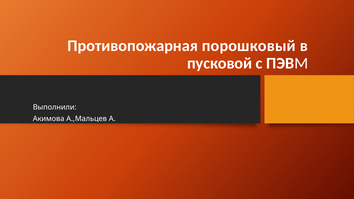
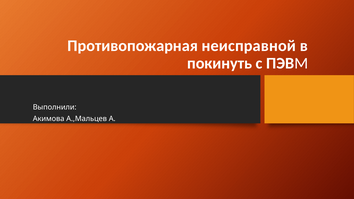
порошковый: порошковый -> неисправной
пусковой: пусковой -> покинуть
